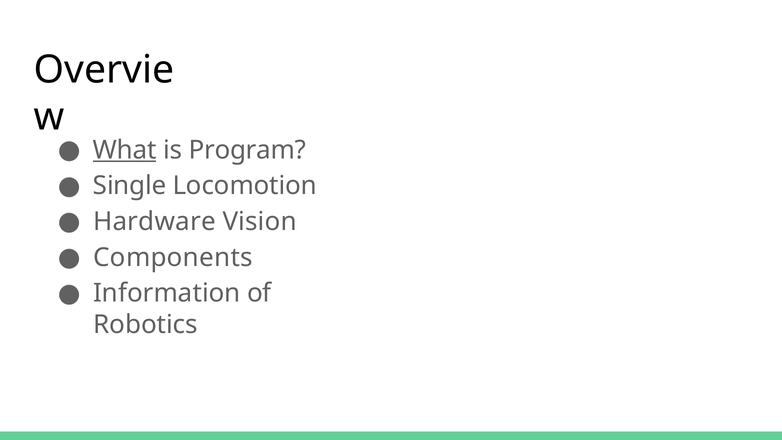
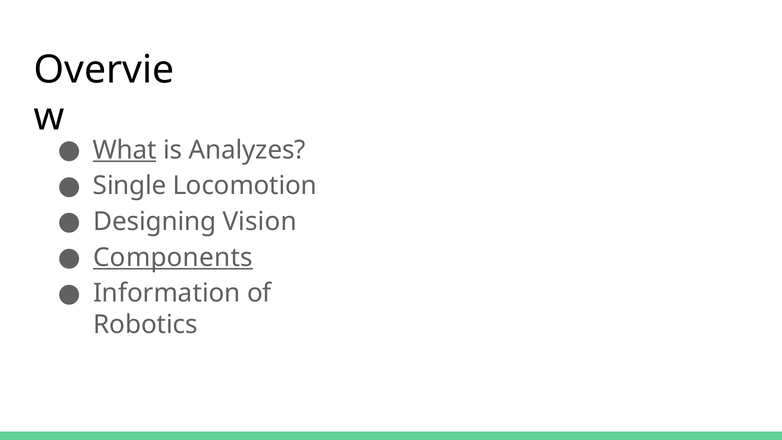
Program: Program -> Analyzes
Hardware: Hardware -> Designing
Components underline: none -> present
